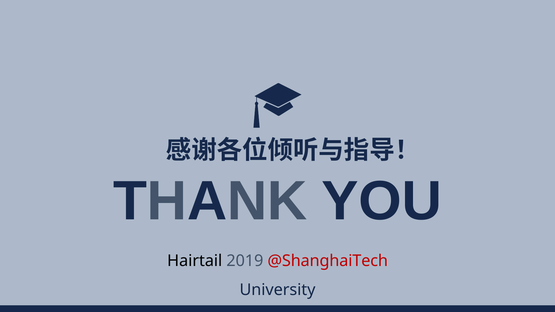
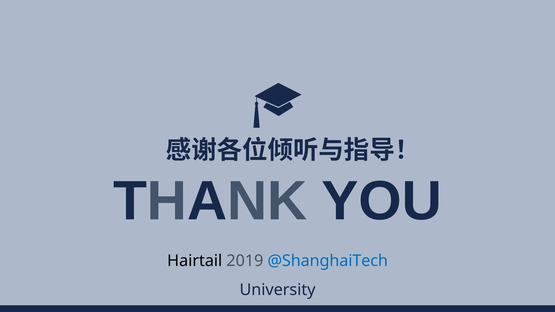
@ShanghaiTech colour: red -> blue
